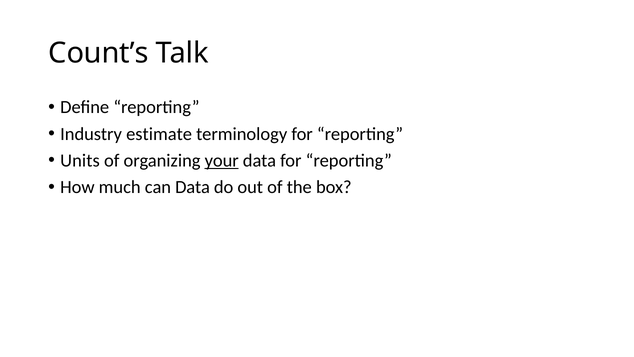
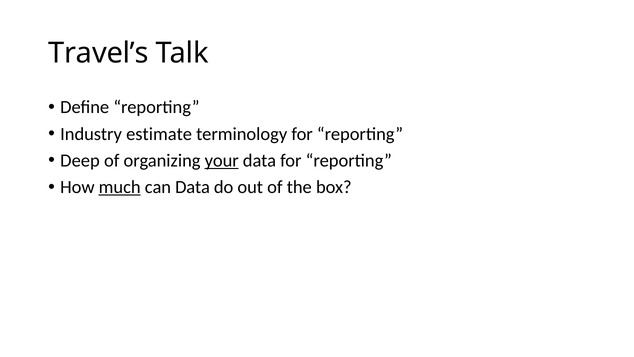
Count’s: Count’s -> Travel’s
Units: Units -> Deep
much underline: none -> present
